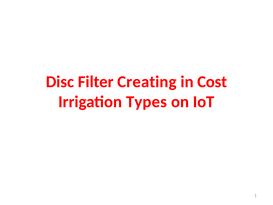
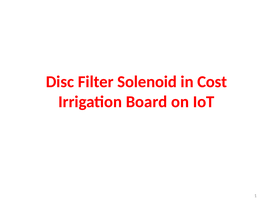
Creating: Creating -> Solenoid
Types: Types -> Board
